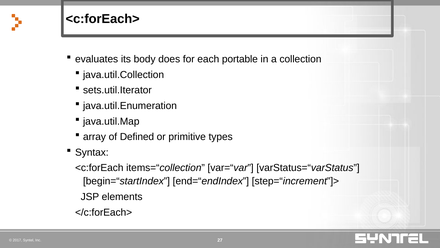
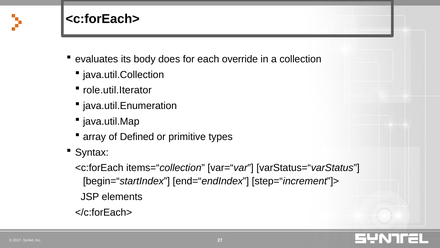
portable: portable -> override
sets.util.Iterator: sets.util.Iterator -> role.util.Iterator
